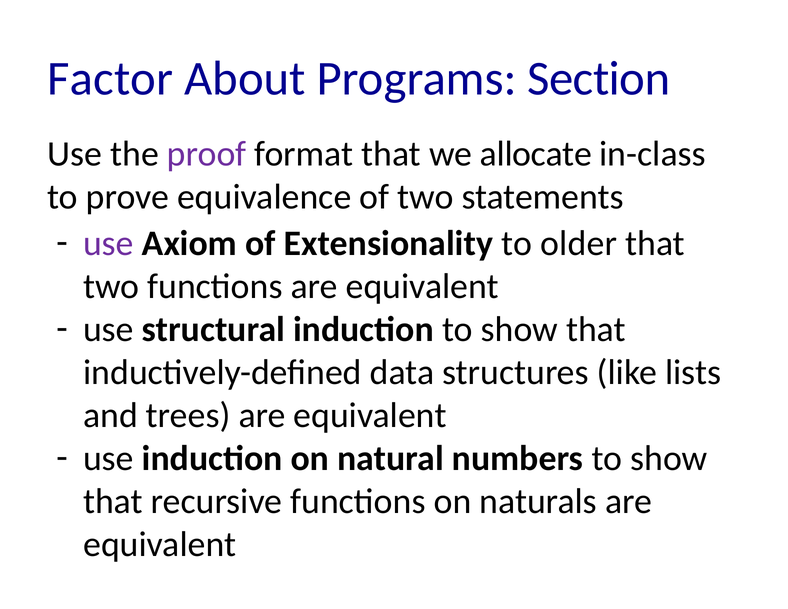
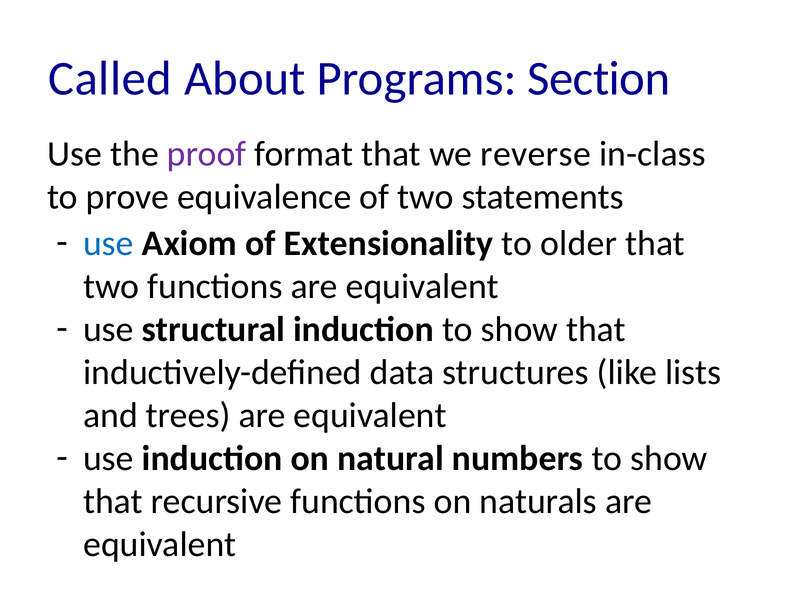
Factor: Factor -> Called
allocate: allocate -> reverse
use at (108, 243) colour: purple -> blue
